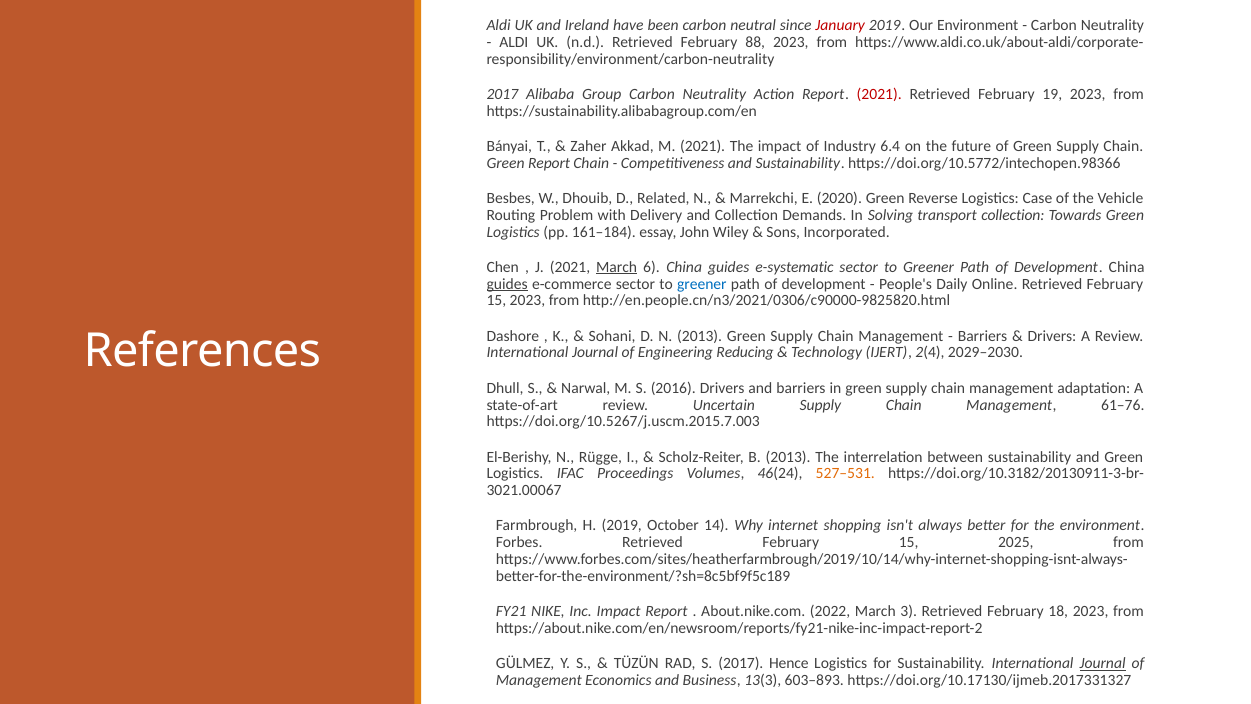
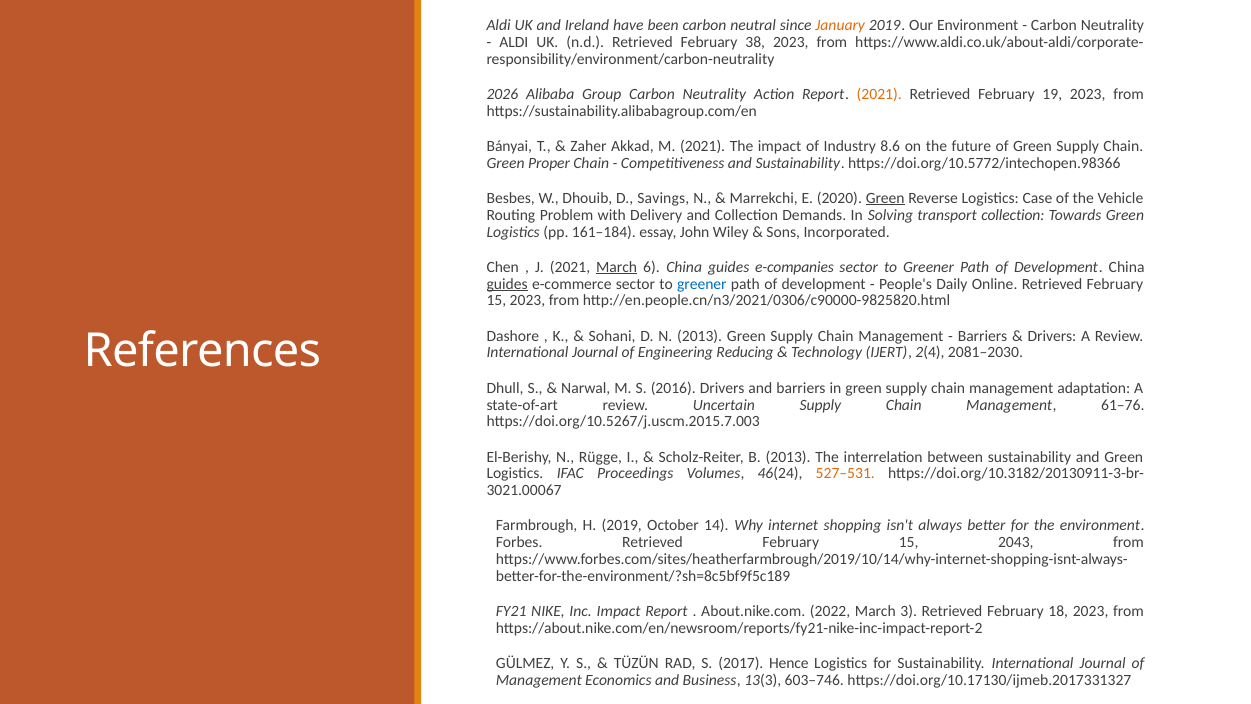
January colour: red -> orange
88: 88 -> 38
2017 at (502, 94): 2017 -> 2026
2021 at (879, 94) colour: red -> orange
6.4: 6.4 -> 8.6
Green Report: Report -> Proper
Related: Related -> Savings
Green at (885, 198) underline: none -> present
e-systematic: e-systematic -> e-companies
2029–2030: 2029–2030 -> 2081–2030
2025: 2025 -> 2043
Journal at (1103, 663) underline: present -> none
603–893: 603–893 -> 603–746
